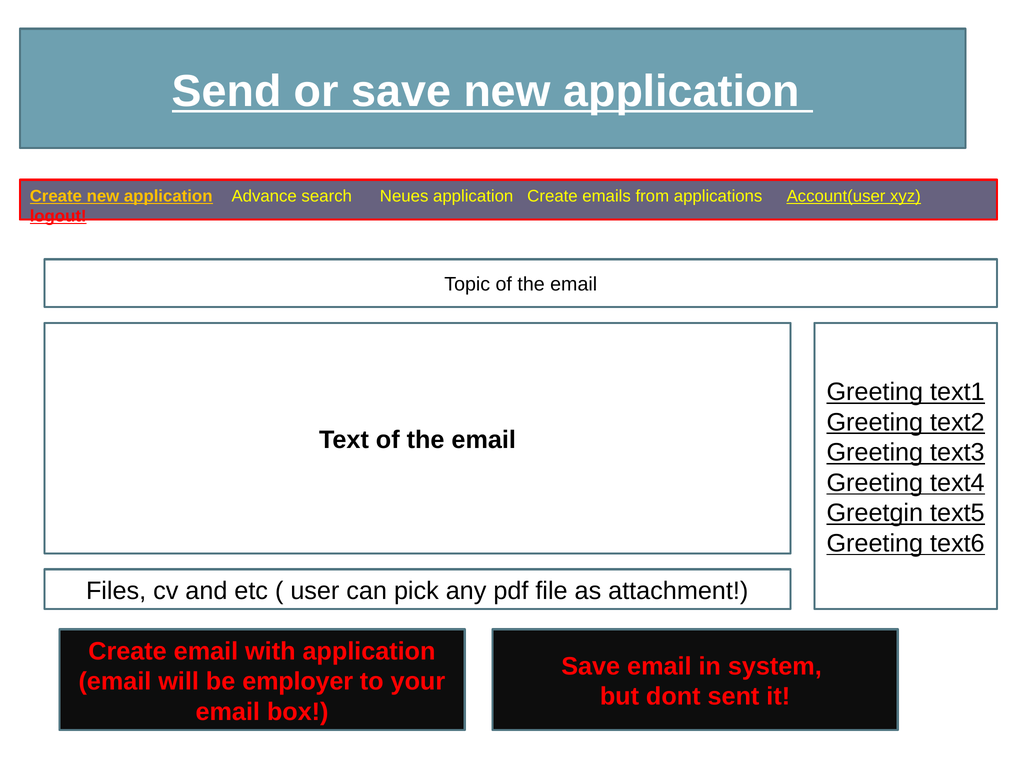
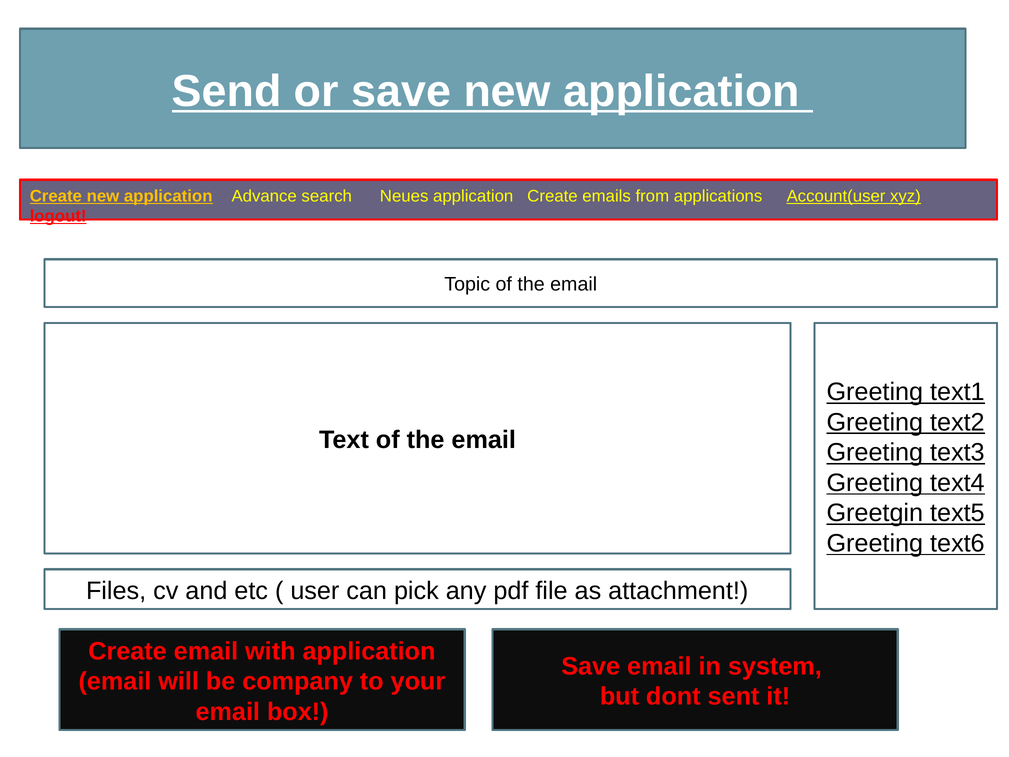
employer: employer -> company
